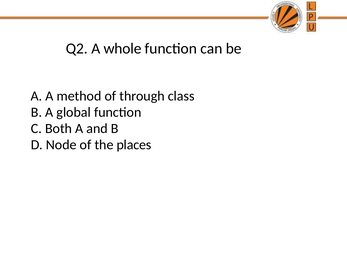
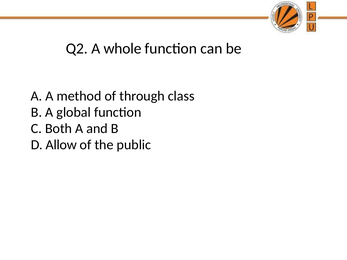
Node: Node -> Allow
places: places -> public
